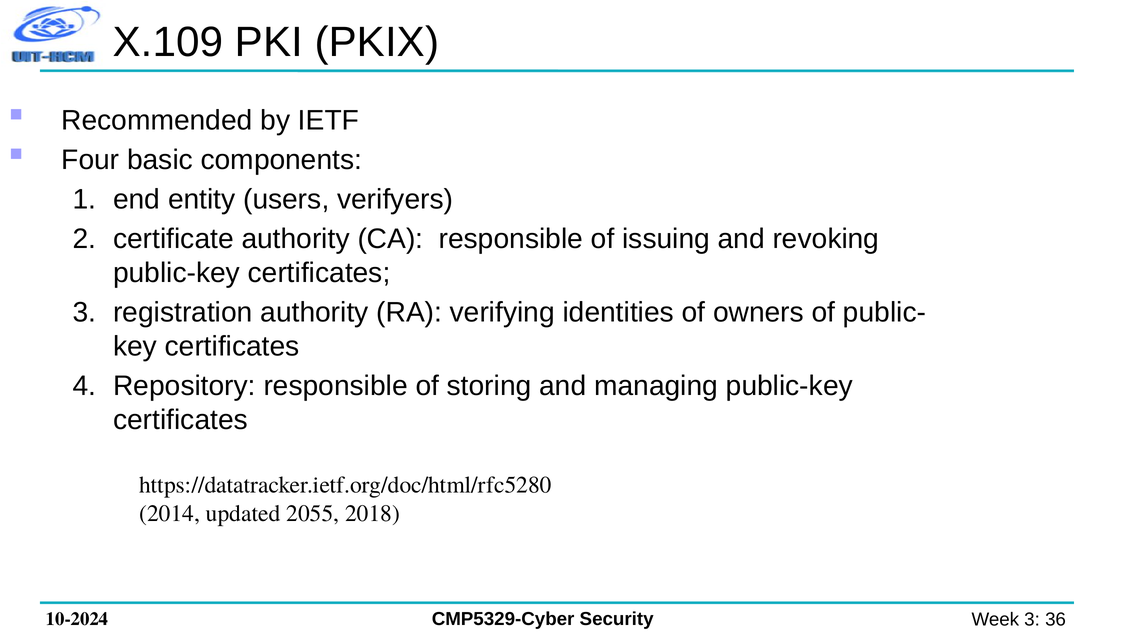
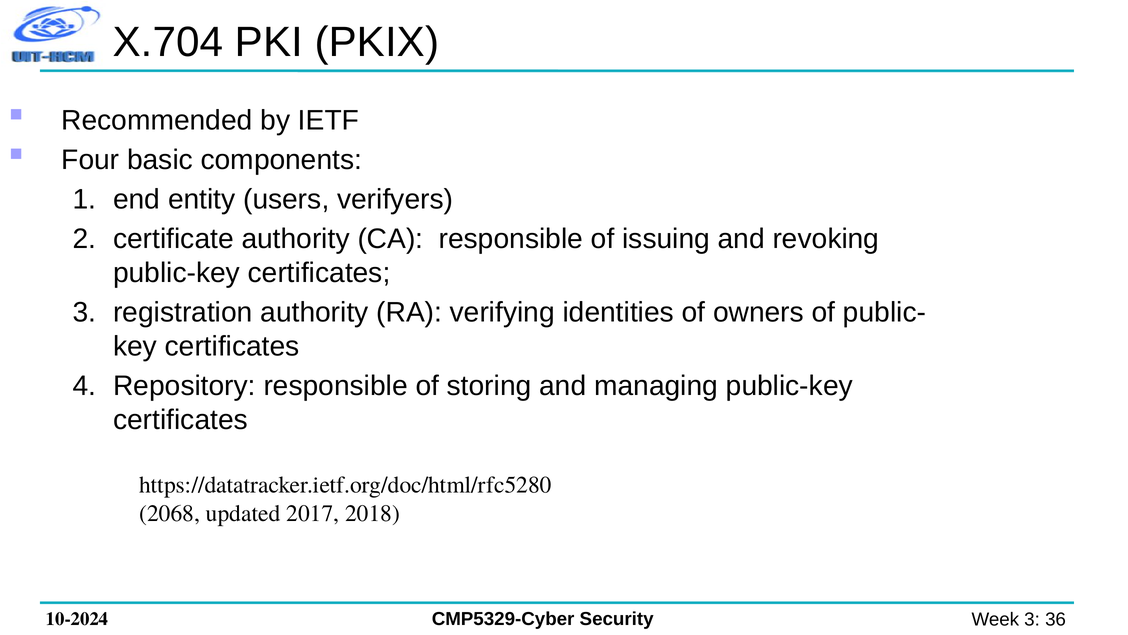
X.109: X.109 -> X.704
2014: 2014 -> 2068
2055: 2055 -> 2017
